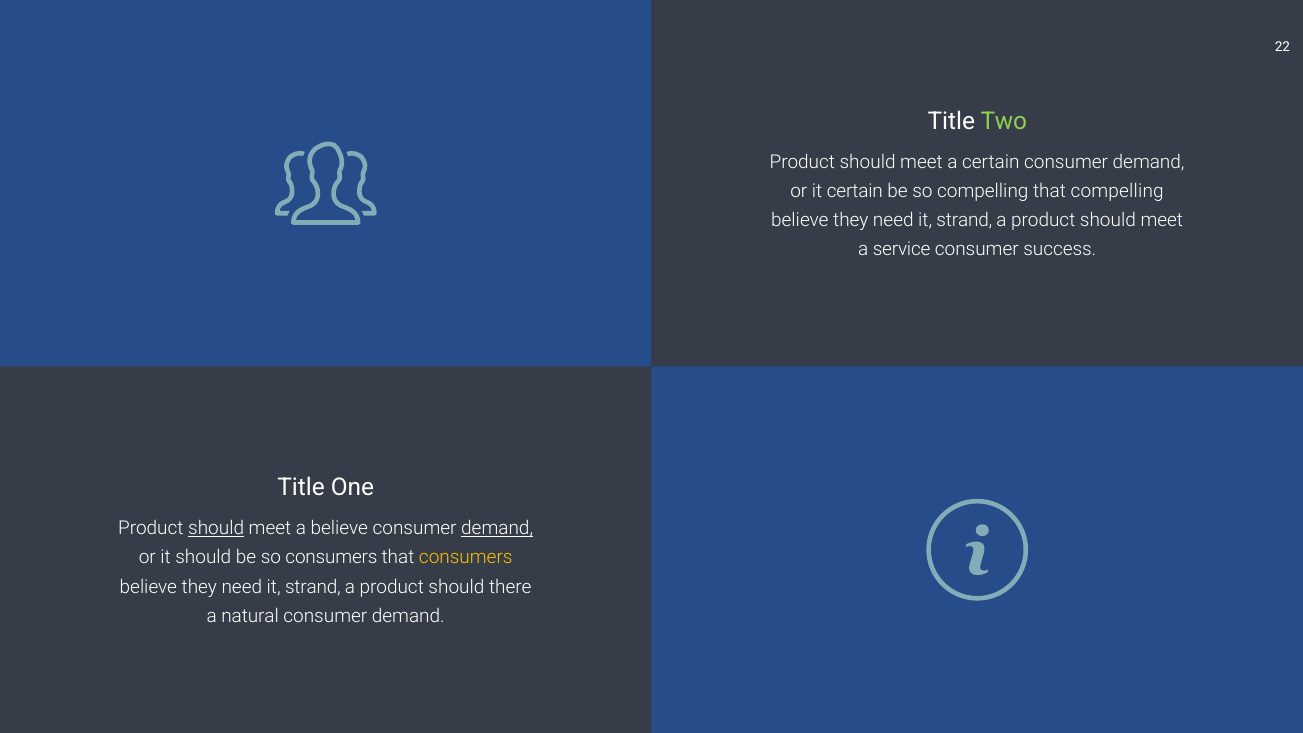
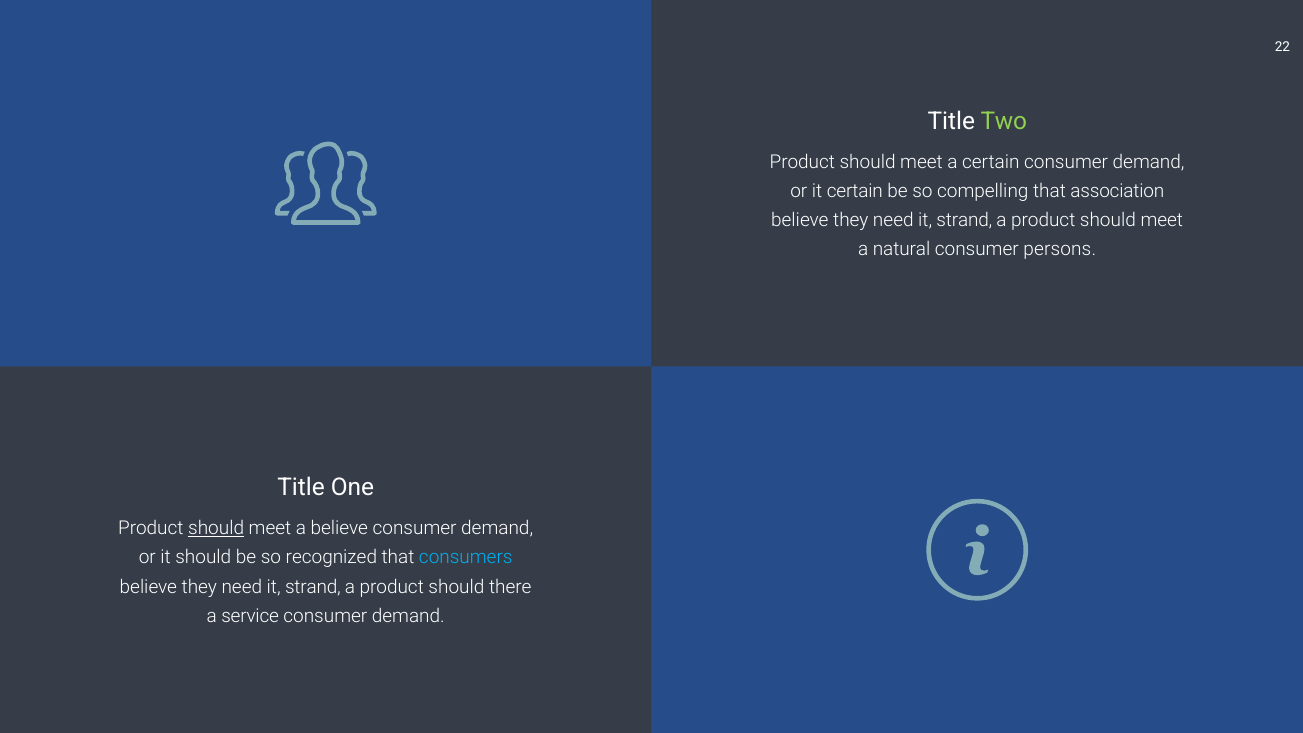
that compelling: compelling -> association
service: service -> natural
success: success -> persons
demand at (497, 529) underline: present -> none
so consumers: consumers -> recognized
consumers at (466, 558) colour: yellow -> light blue
natural: natural -> service
